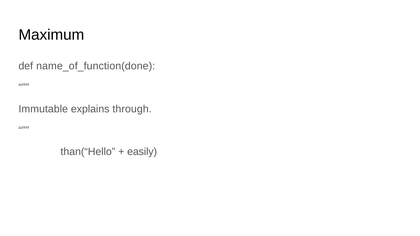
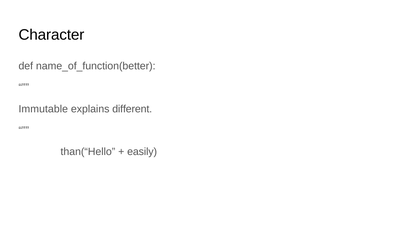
Maximum: Maximum -> Character
name_of_function(done: name_of_function(done -> name_of_function(better
through: through -> different
